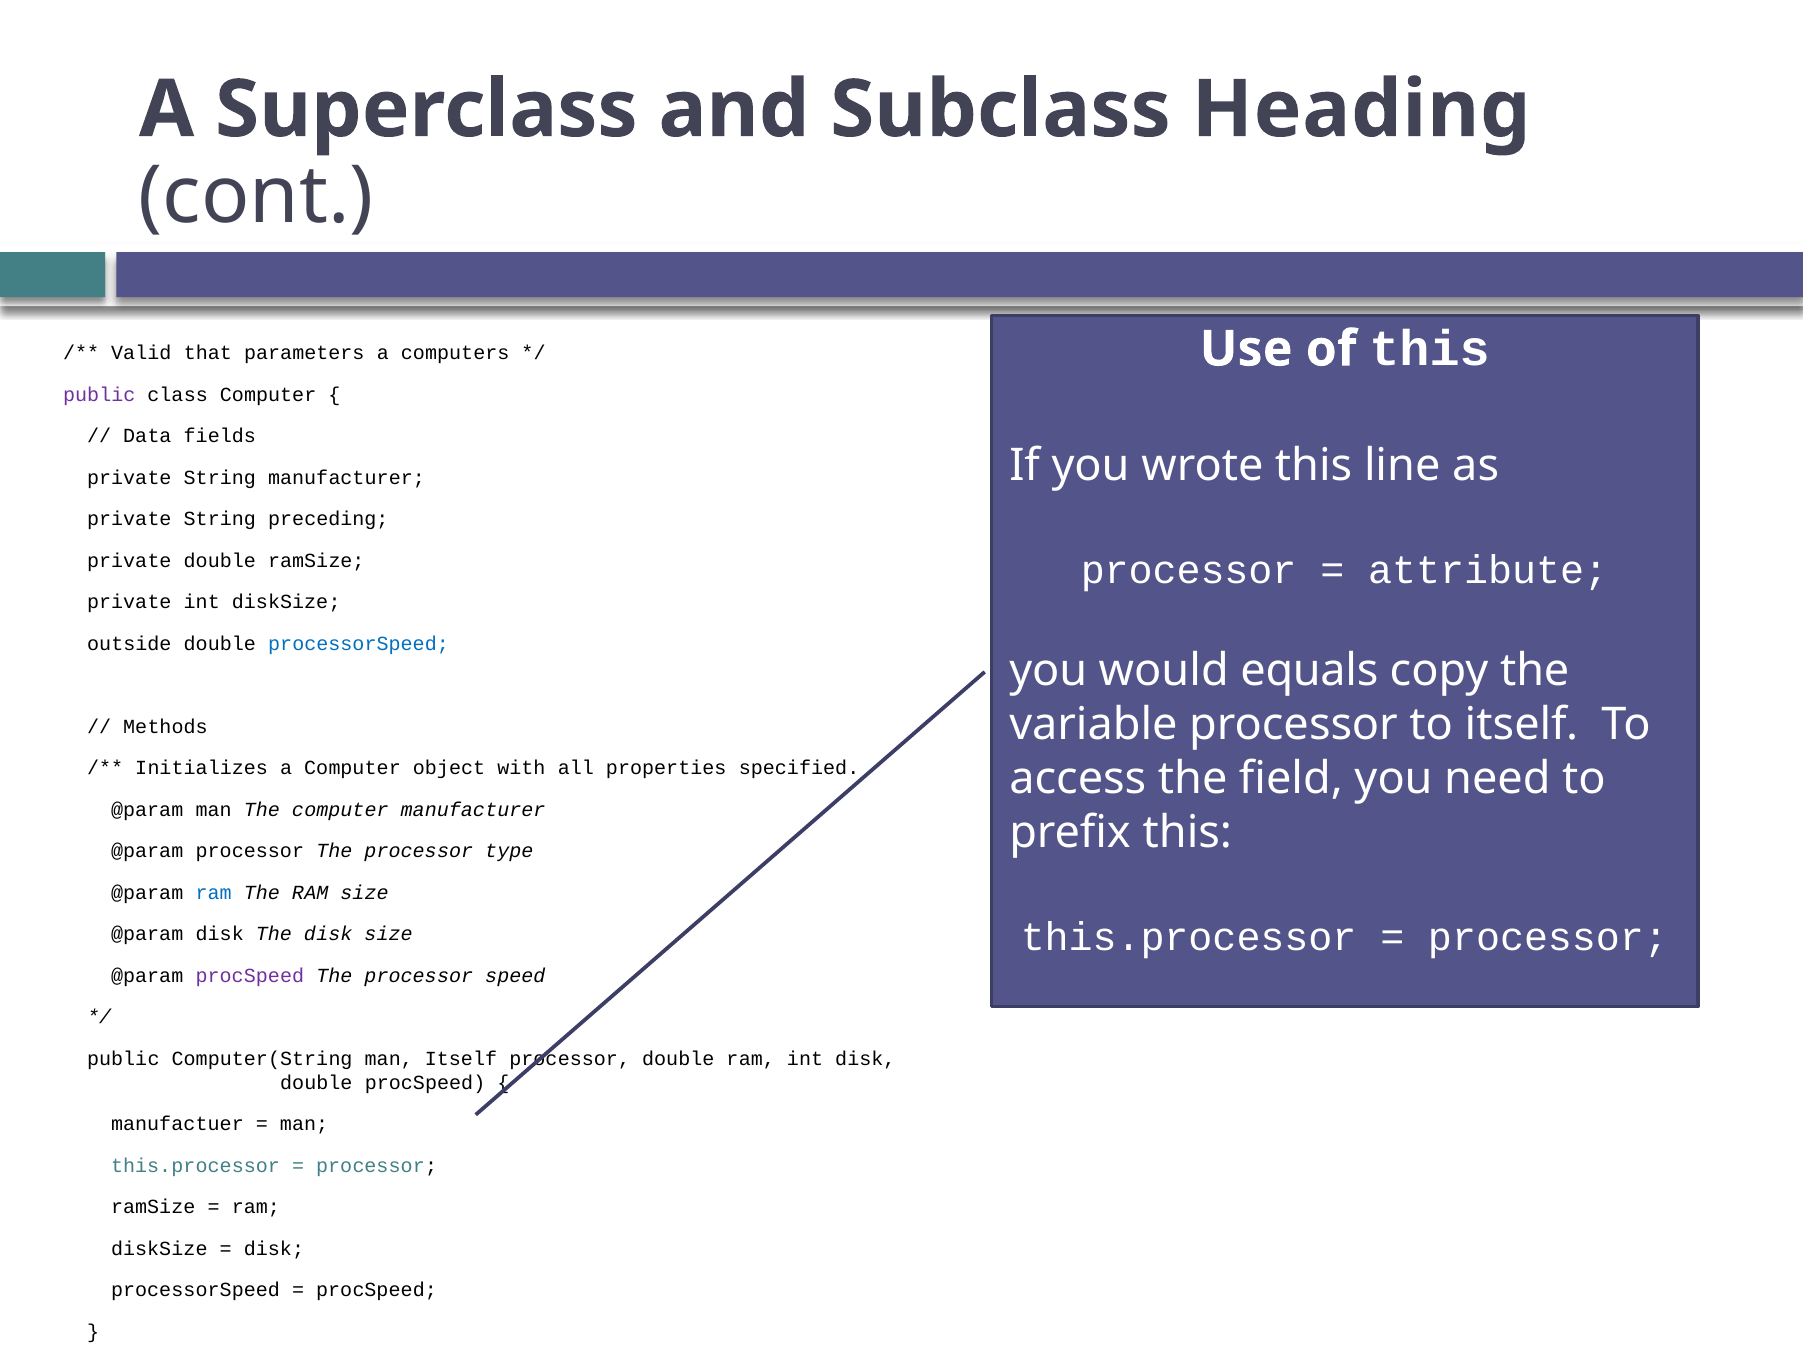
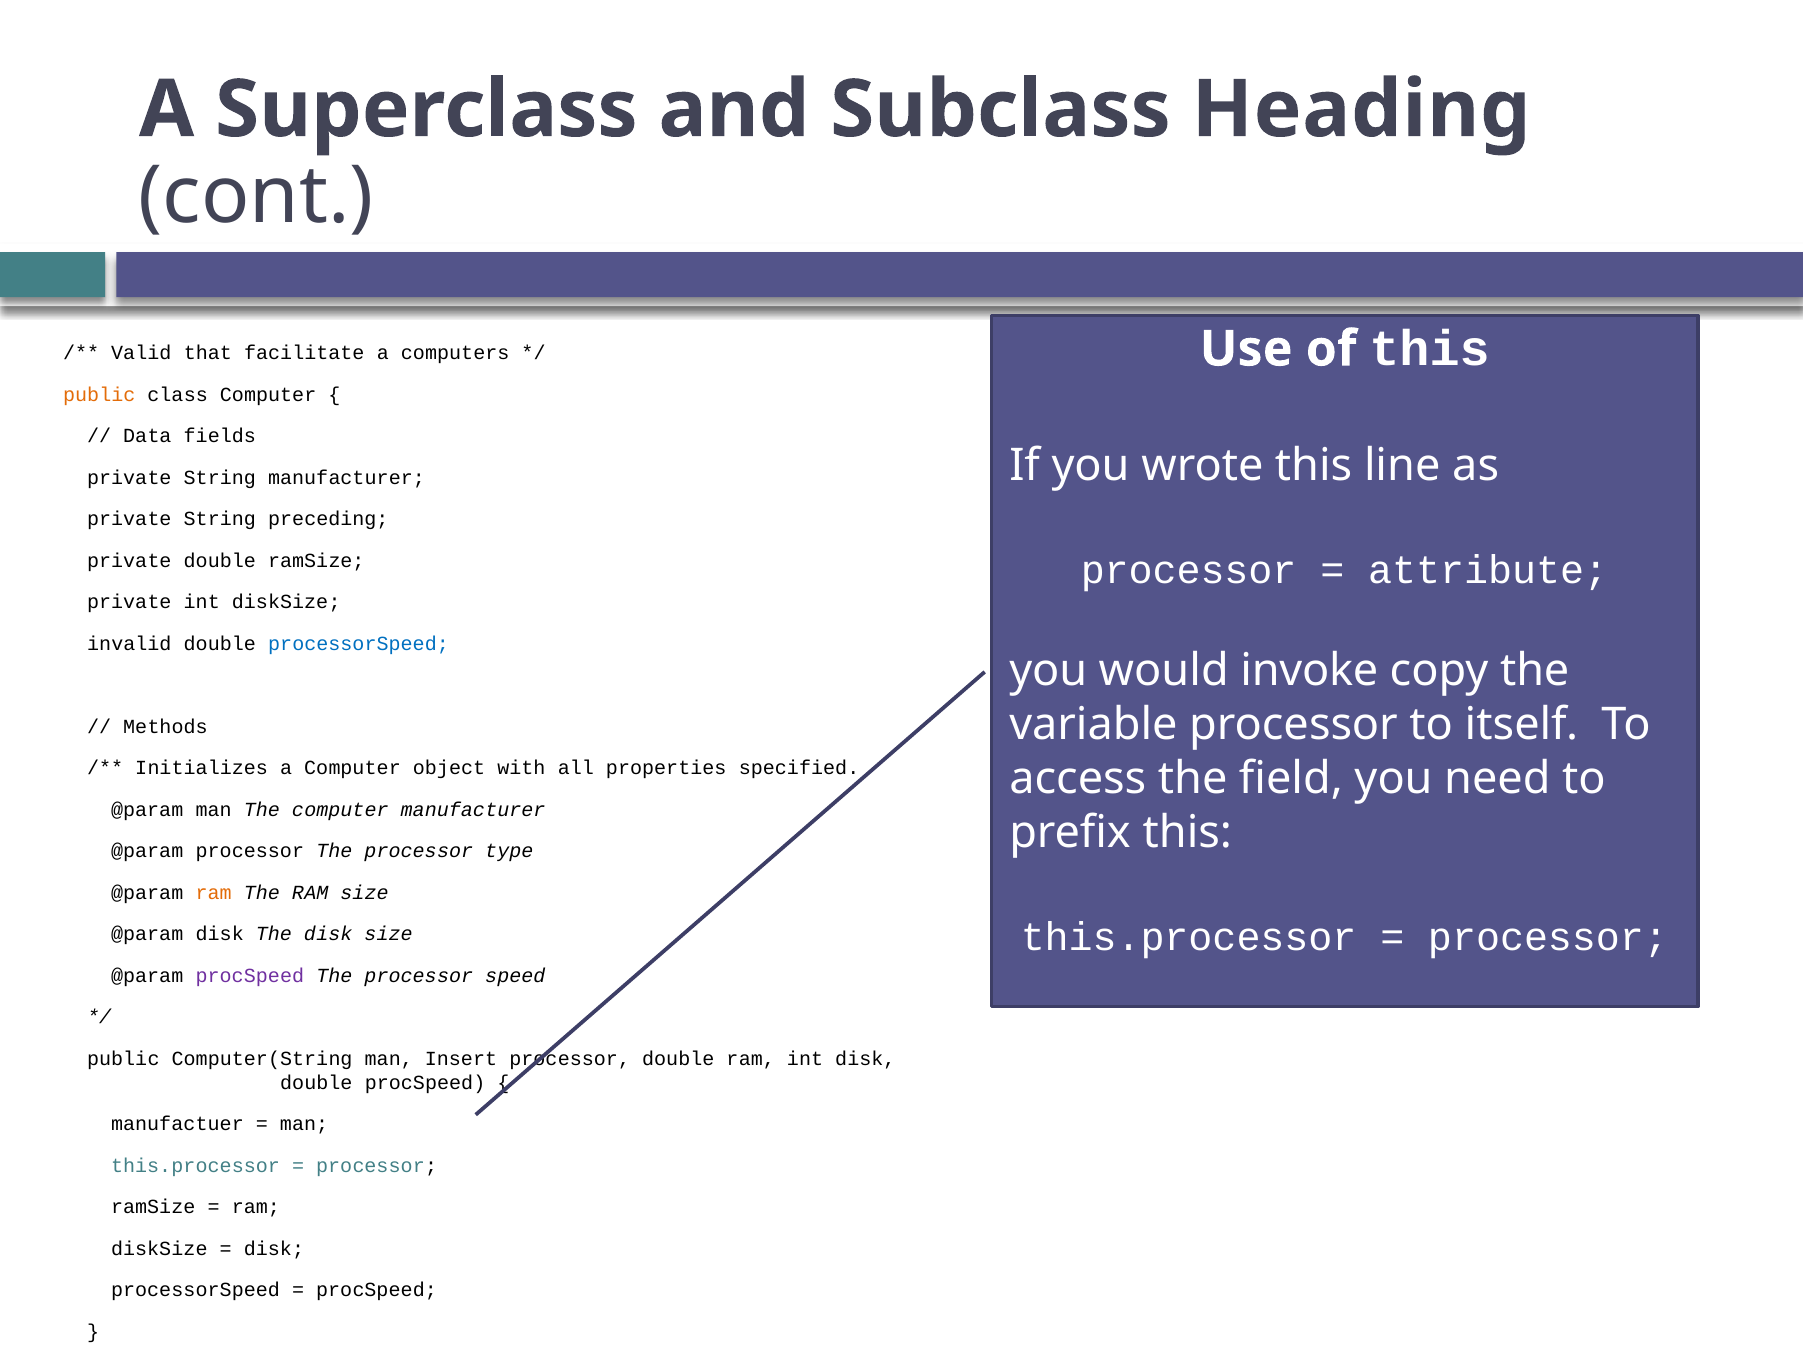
parameters: parameters -> facilitate
public at (99, 395) colour: purple -> orange
outside: outside -> invalid
equals: equals -> invoke
ram at (214, 893) colour: blue -> orange
man Itself: Itself -> Insert
